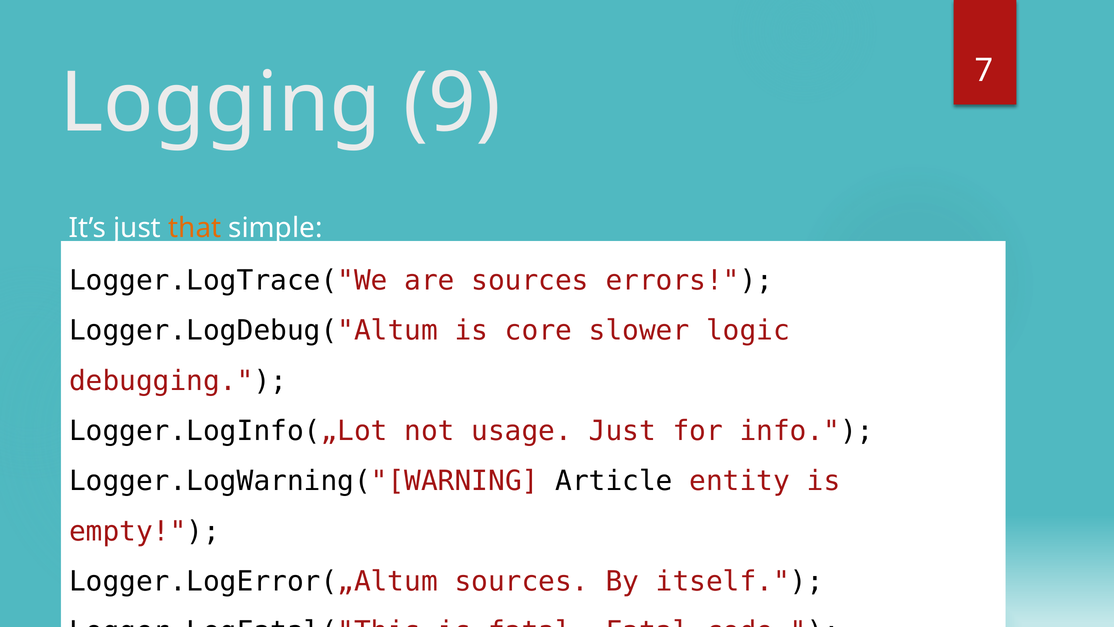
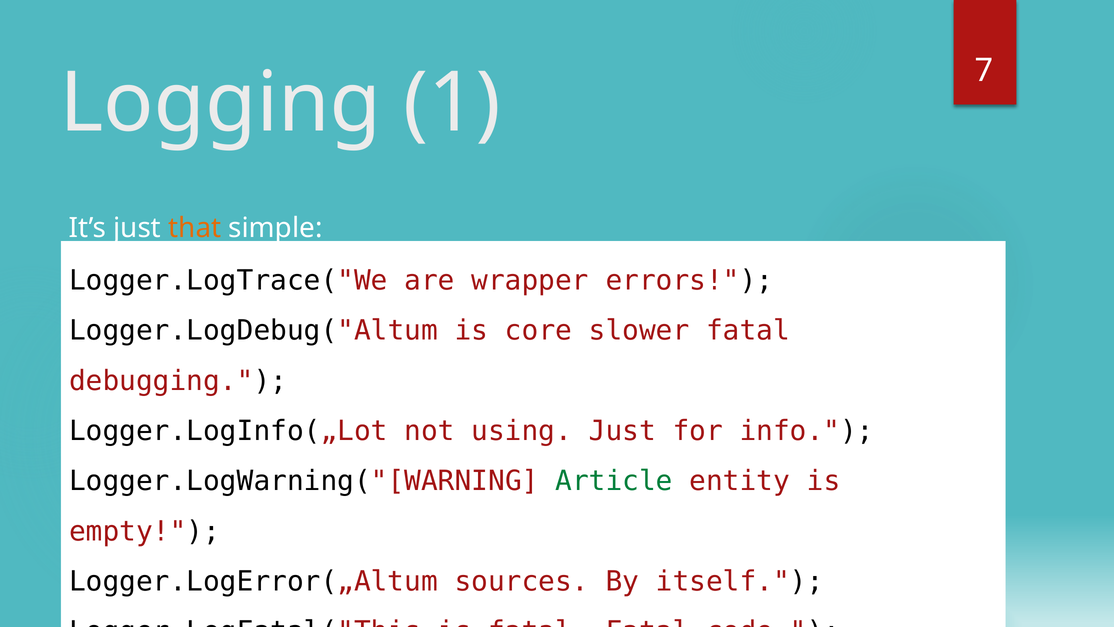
9: 9 -> 1
are sources: sources -> wrapper
slower logic: logic -> fatal
usage: usage -> using
Article colour: black -> green
